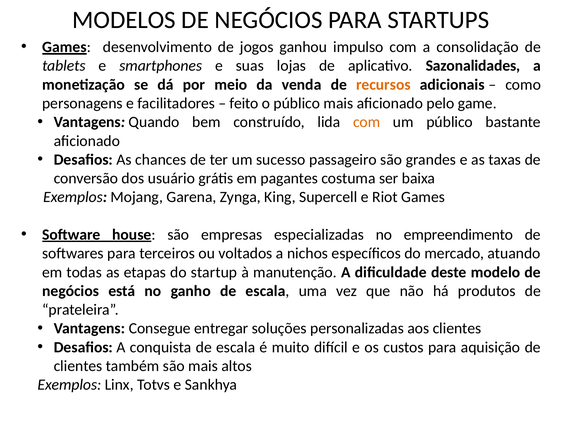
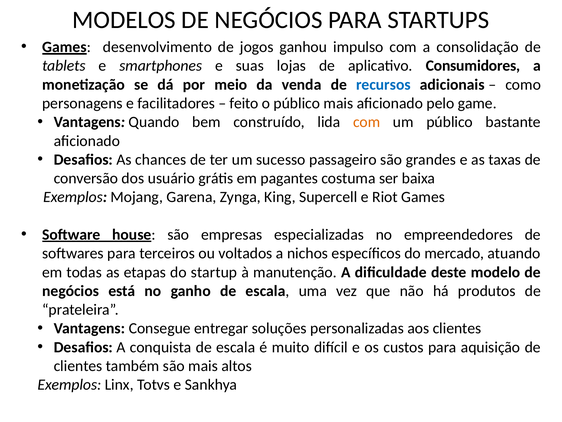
Sazonalidades: Sazonalidades -> Consumidores
recursos colour: orange -> blue
empreendimento: empreendimento -> empreendedores
